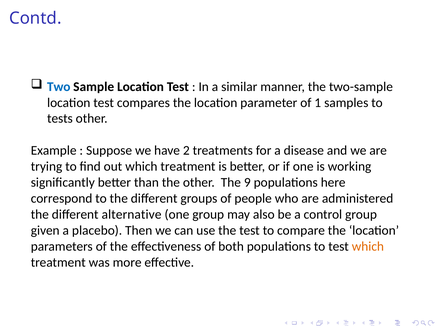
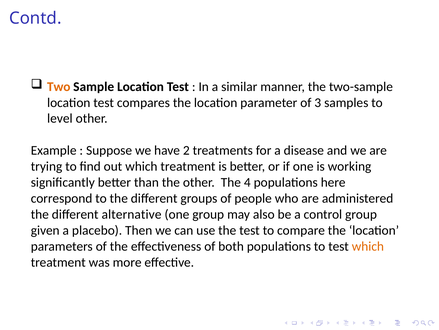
Two colour: blue -> orange
1: 1 -> 3
tests: tests -> level
9: 9 -> 4
